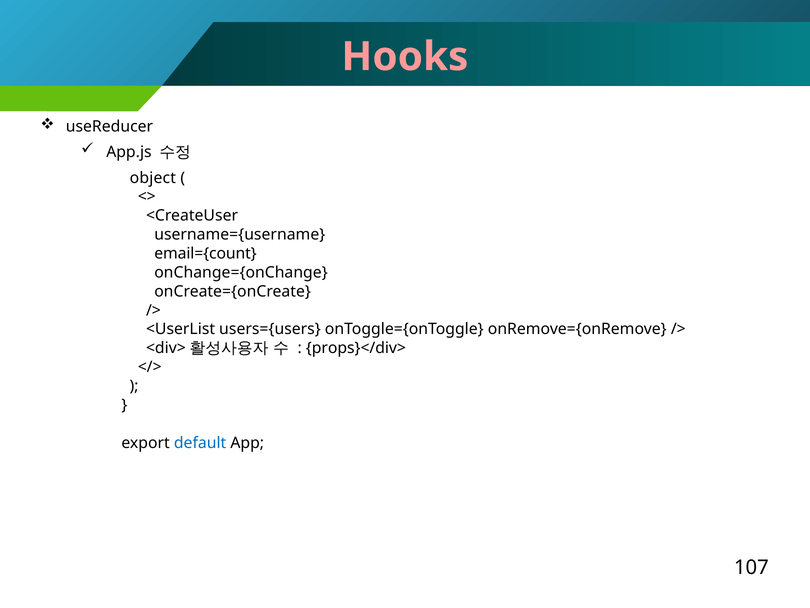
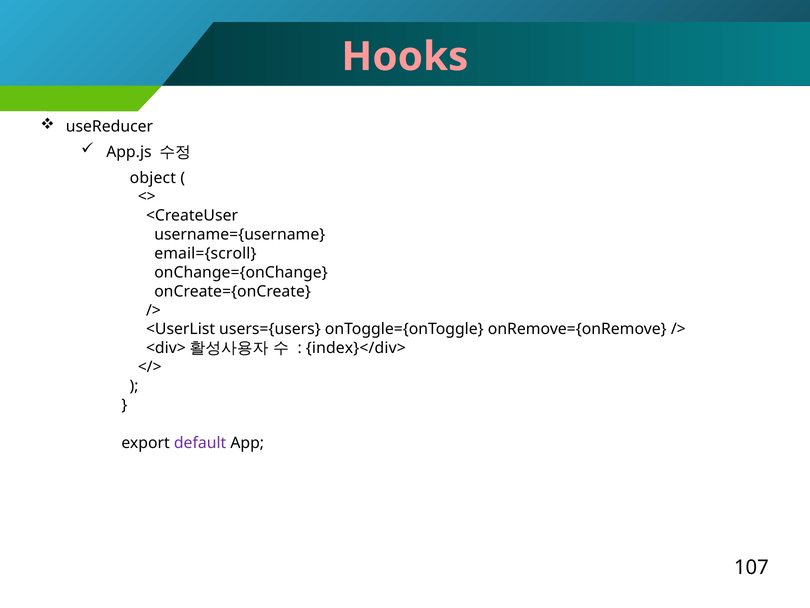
email={count: email={count -> email={scroll
props}</div>: props}</div> -> index}</div>
default colour: blue -> purple
